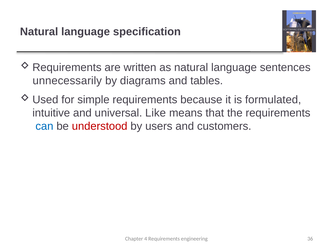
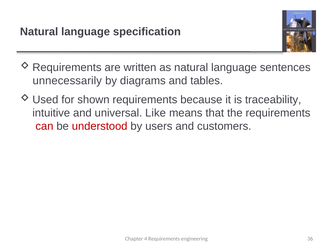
simple: simple -> shown
formulated: formulated -> traceability
can colour: blue -> red
